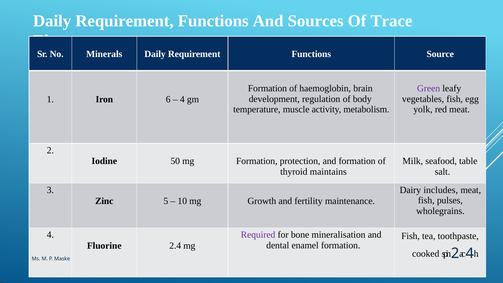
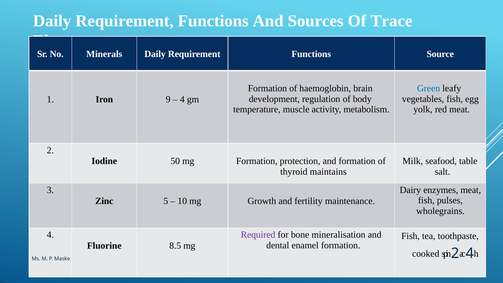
Green colour: purple -> blue
6: 6 -> 9
includes: includes -> enzymes
2.4: 2.4 -> 8.5
